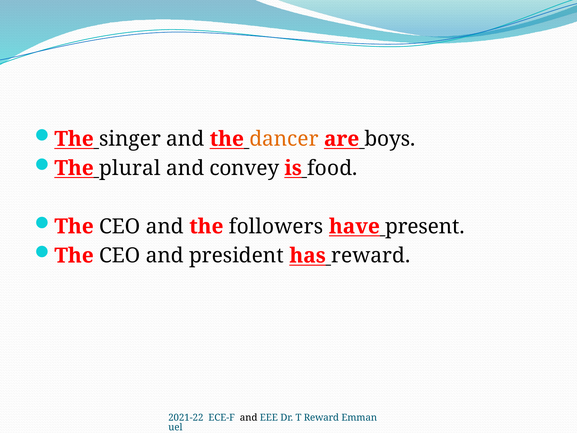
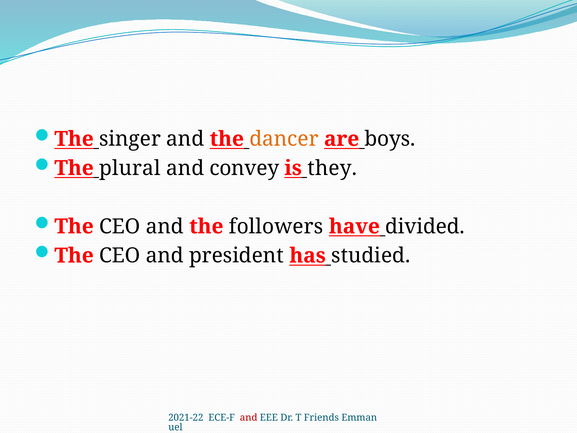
food: food -> they
present: present -> divided
has reward: reward -> studied
and at (249, 417) colour: black -> red
T Reward: Reward -> Friends
